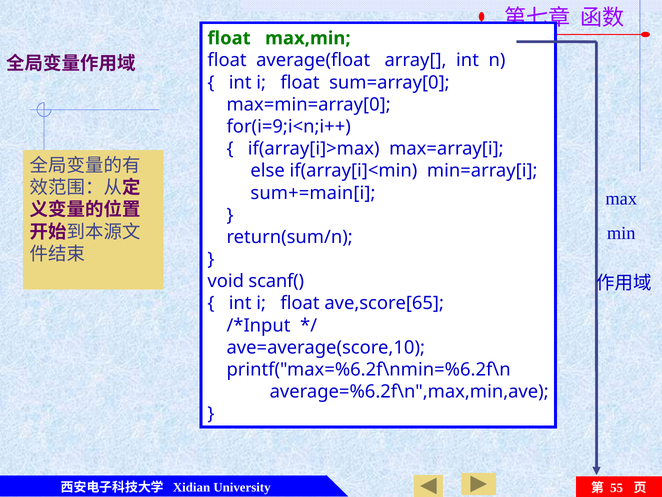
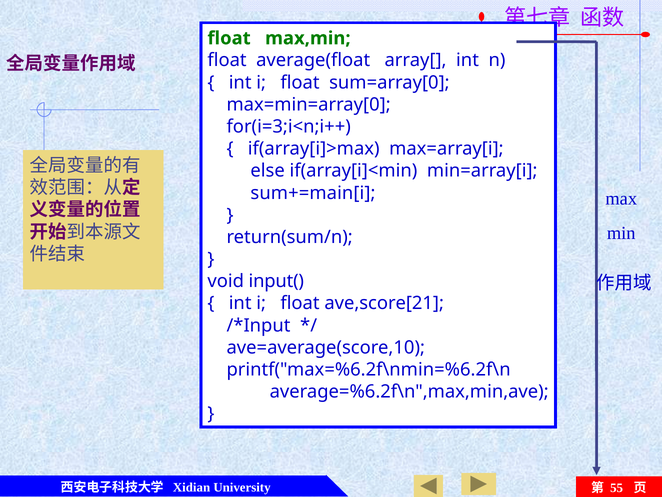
for(i=9;i<n;i++: for(i=9;i<n;i++ -> for(i=3;i<n;i++
scanf(: scanf( -> input(
ave,score[65: ave,score[65 -> ave,score[21
